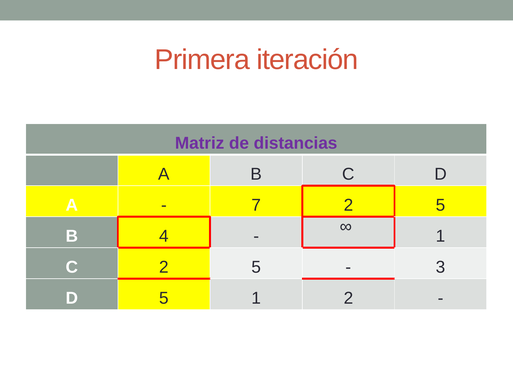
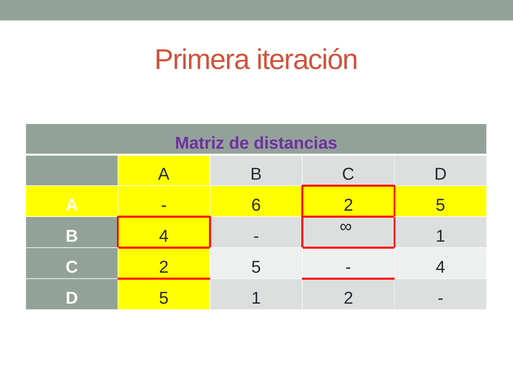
7: 7 -> 6
3 at (441, 267): 3 -> 4
